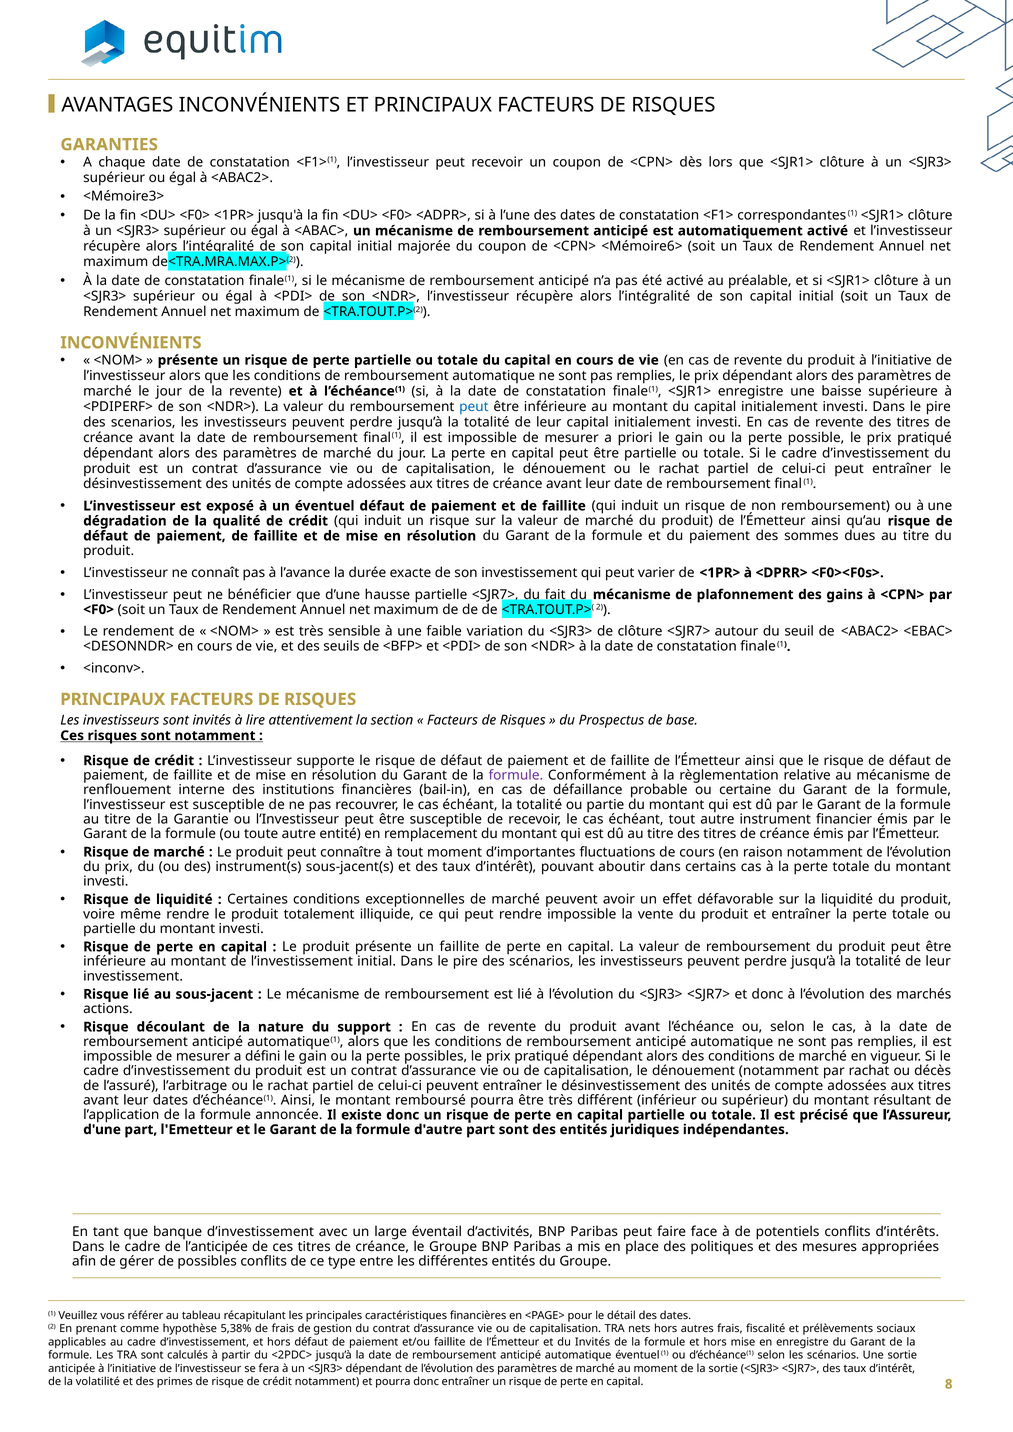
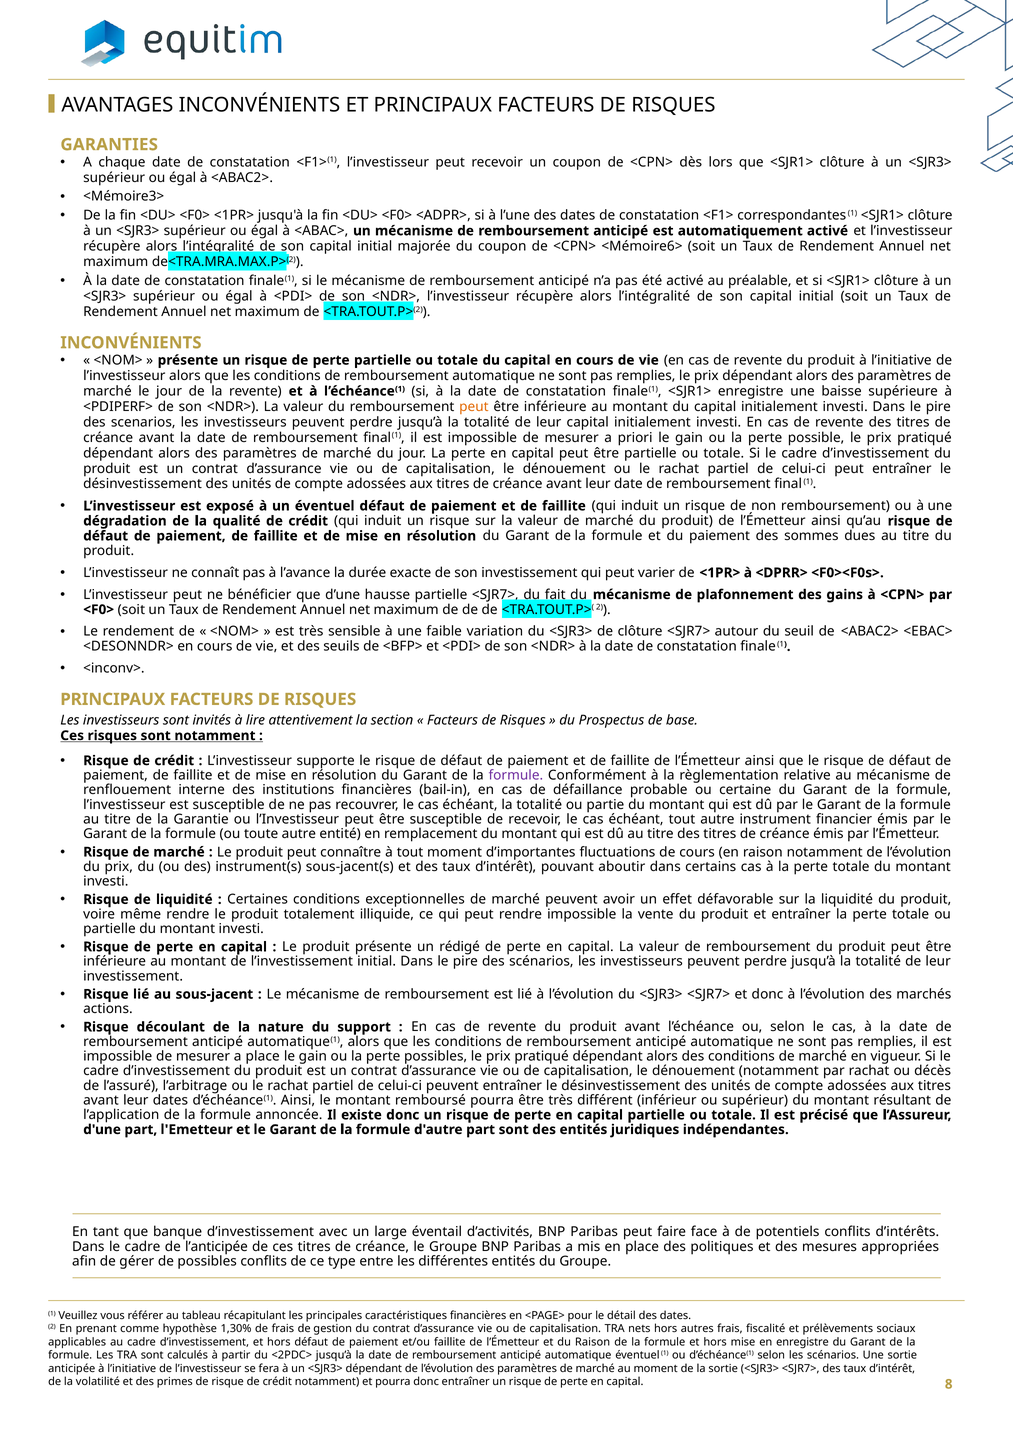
peut at (474, 407) colour: blue -> orange
un faillite: faillite -> rédigé
a défini: défini -> place
5,38%: 5,38% -> 1,30%
du Invités: Invités -> Raison
